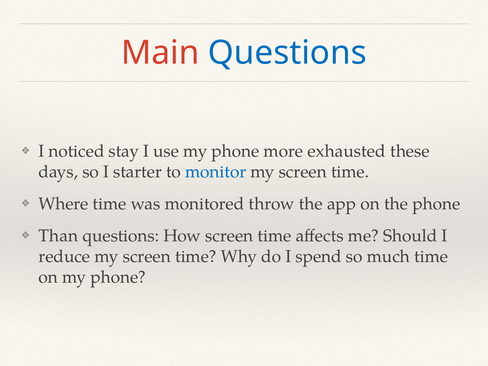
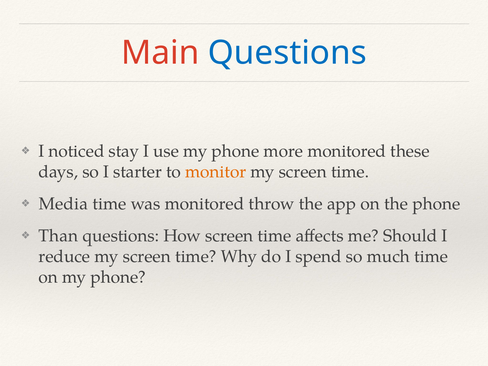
more exhausted: exhausted -> monitored
monitor colour: blue -> orange
Where: Where -> Media
